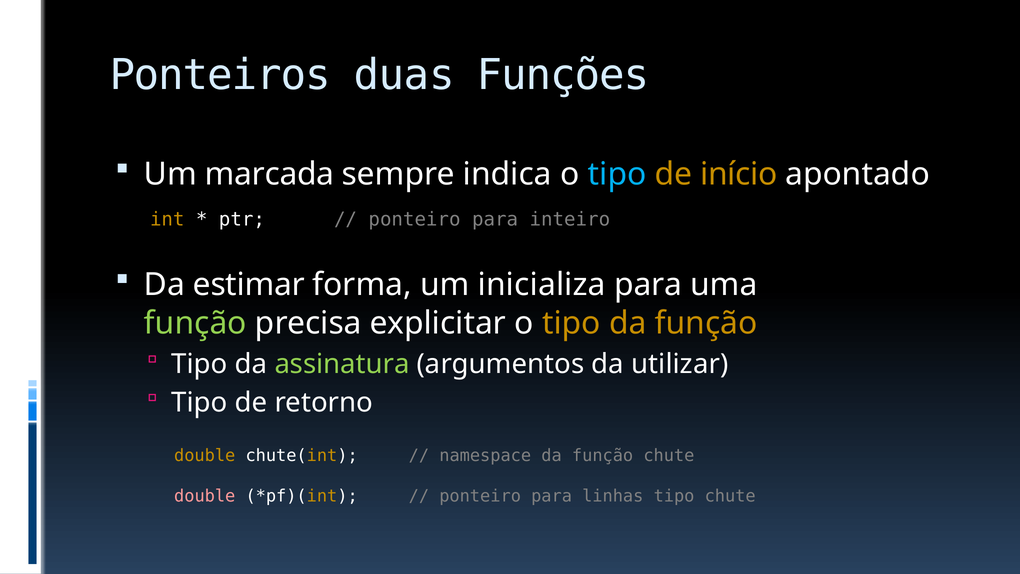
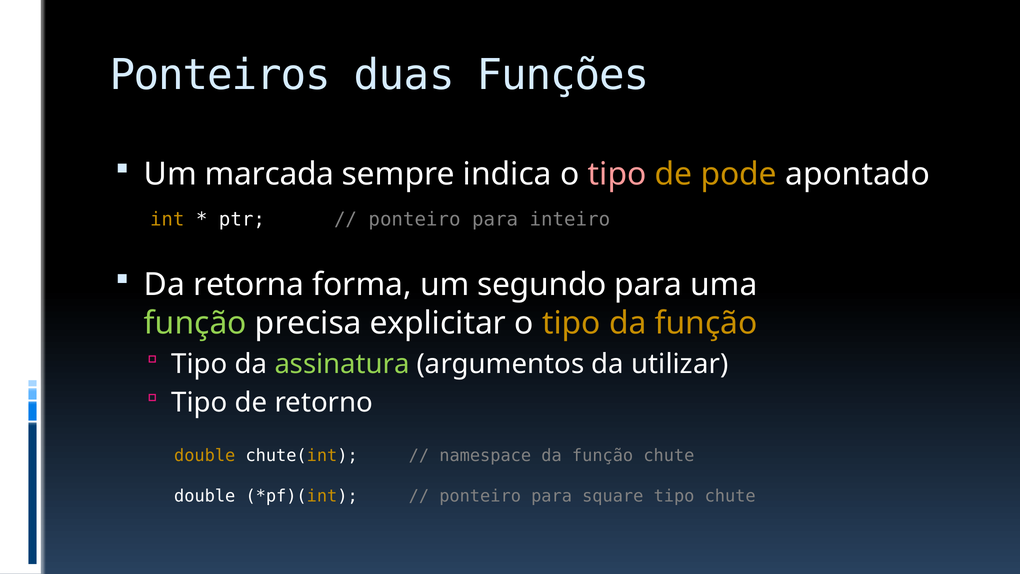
tipo at (617, 174) colour: light blue -> pink
início: início -> pode
estimar: estimar -> retorna
inicializa: inicializa -> segundo
double at (205, 496) colour: pink -> white
linhas: linhas -> square
